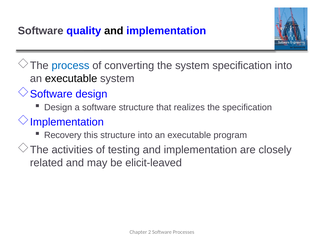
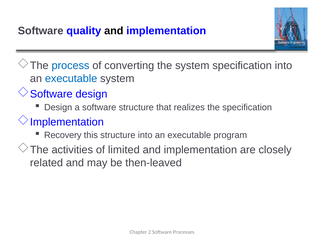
executable at (71, 79) colour: black -> blue
testing: testing -> limited
elicit-leaved: elicit-leaved -> then-leaved
